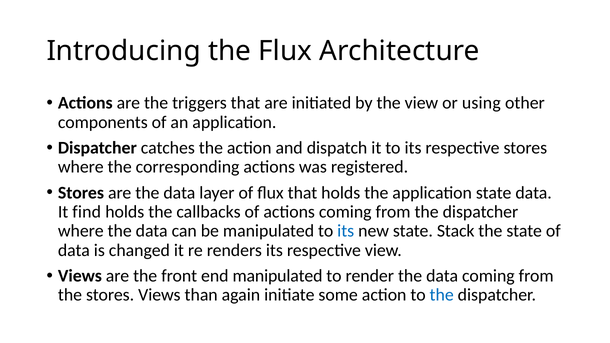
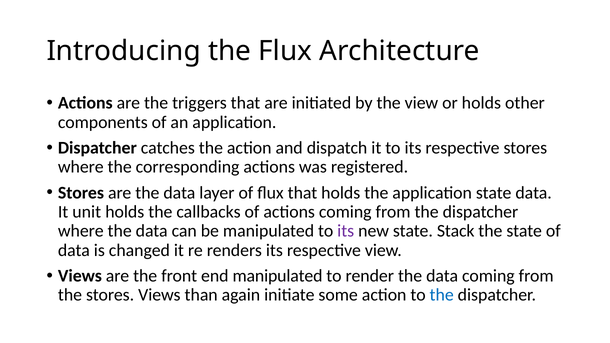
or using: using -> holds
find: find -> unit
its at (346, 231) colour: blue -> purple
